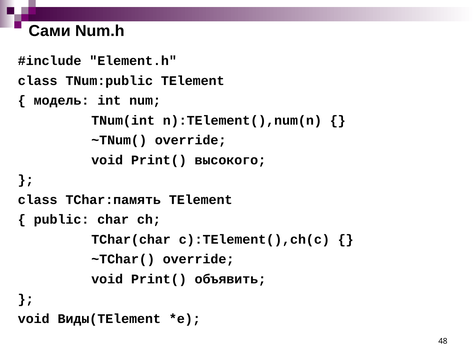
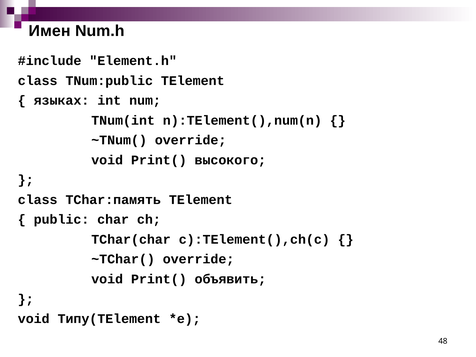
Сами: Сами -> Имен
модель: модель -> языках
Виды(TElement: Виды(TElement -> Типу(TElement
